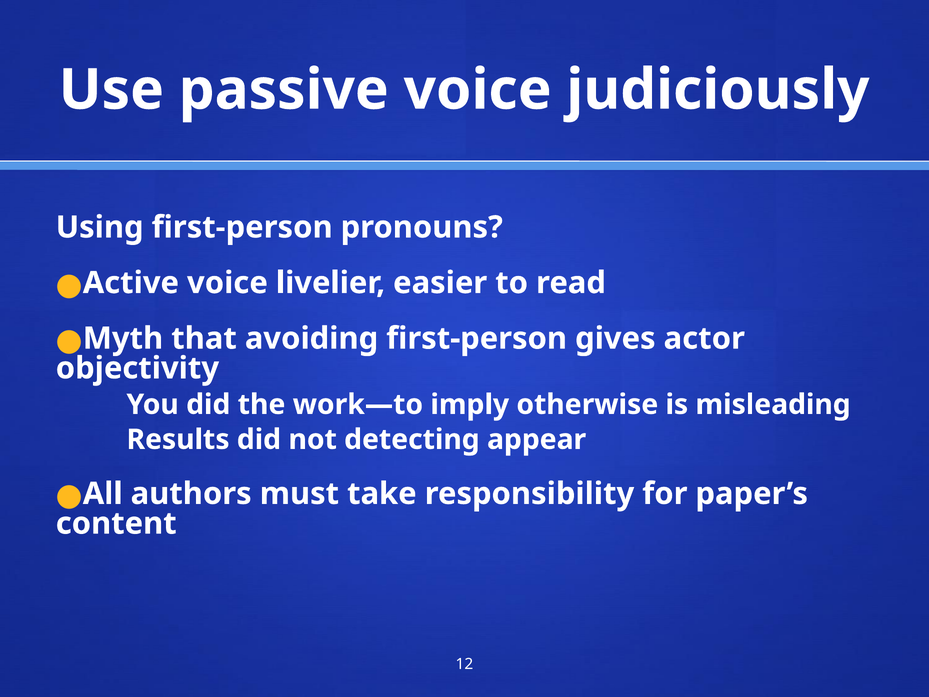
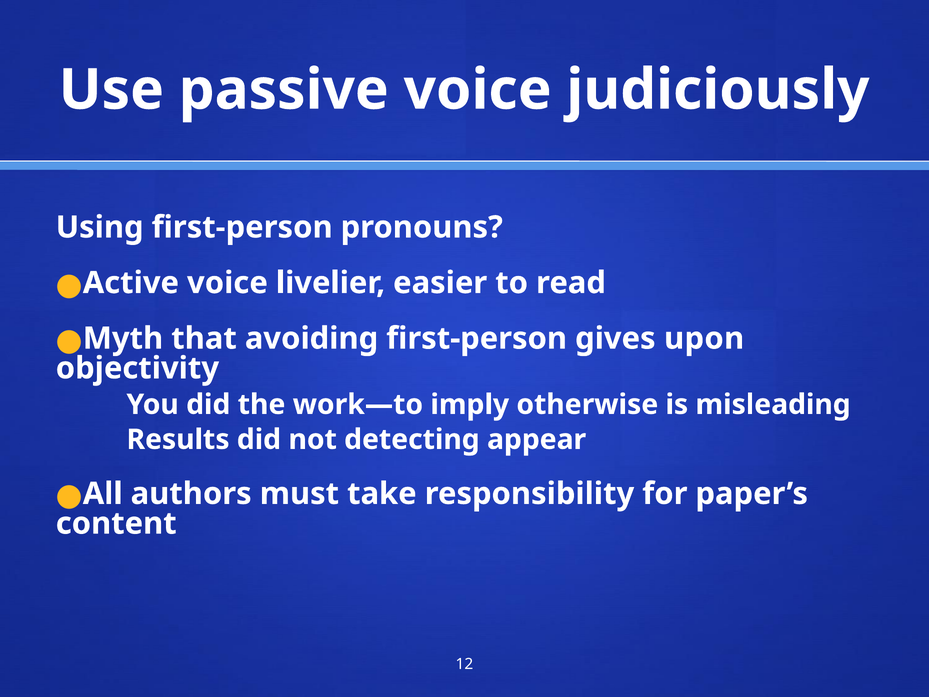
actor: actor -> upon
